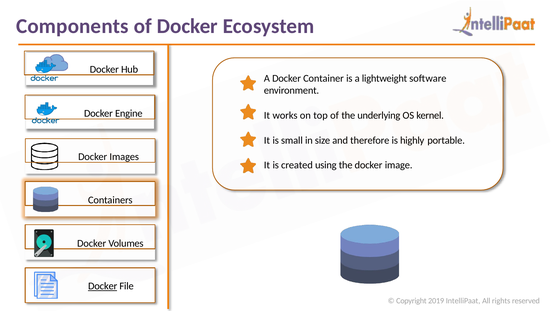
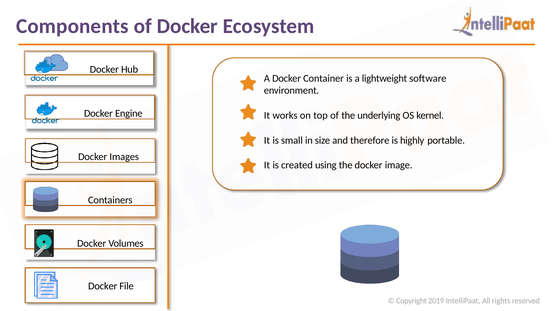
Docker at (103, 286) underline: present -> none
